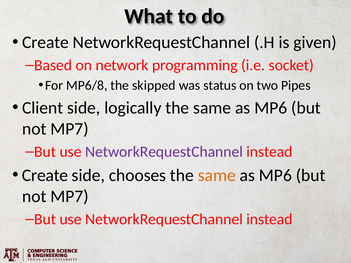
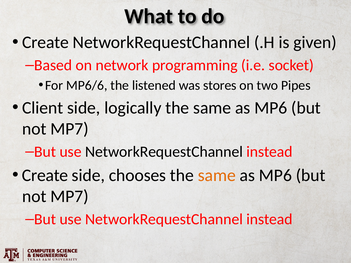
MP6/8: MP6/8 -> MP6/6
skipped: skipped -> listened
status: status -> stores
NetworkRequestChannel at (164, 152) colour: purple -> black
